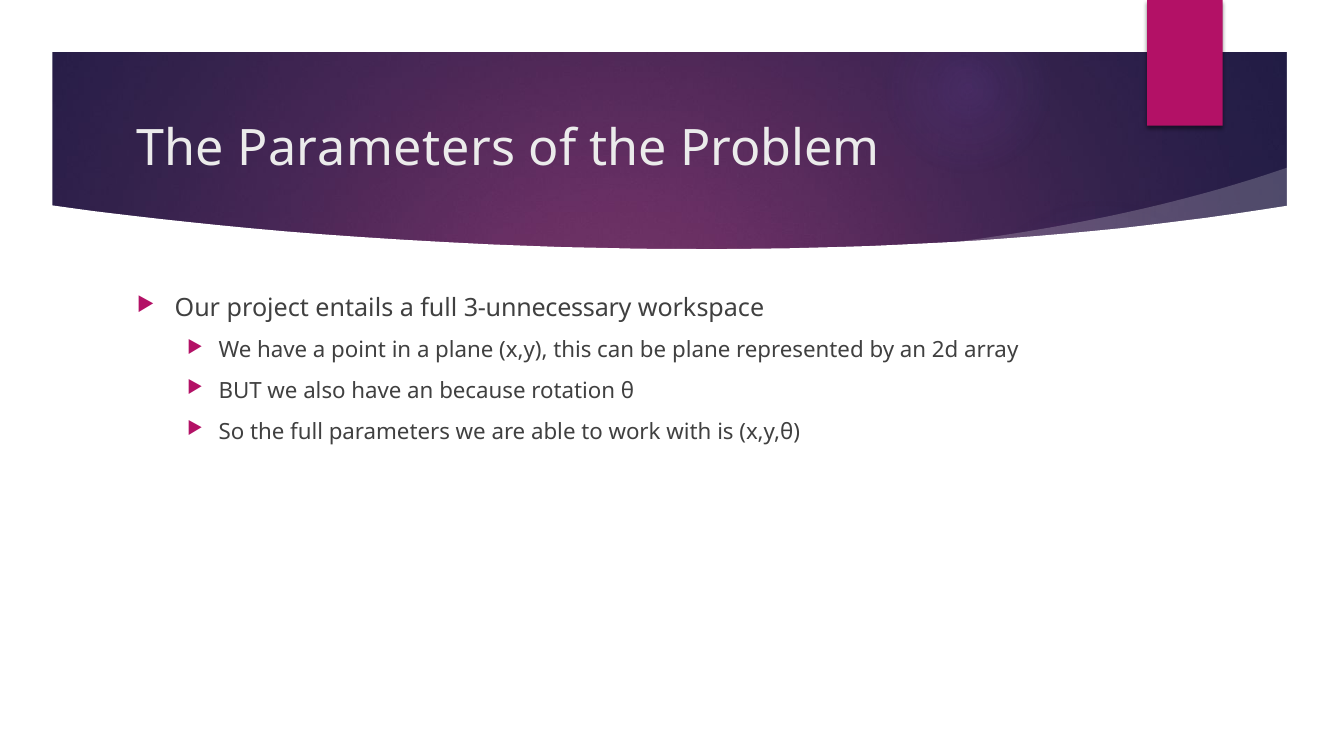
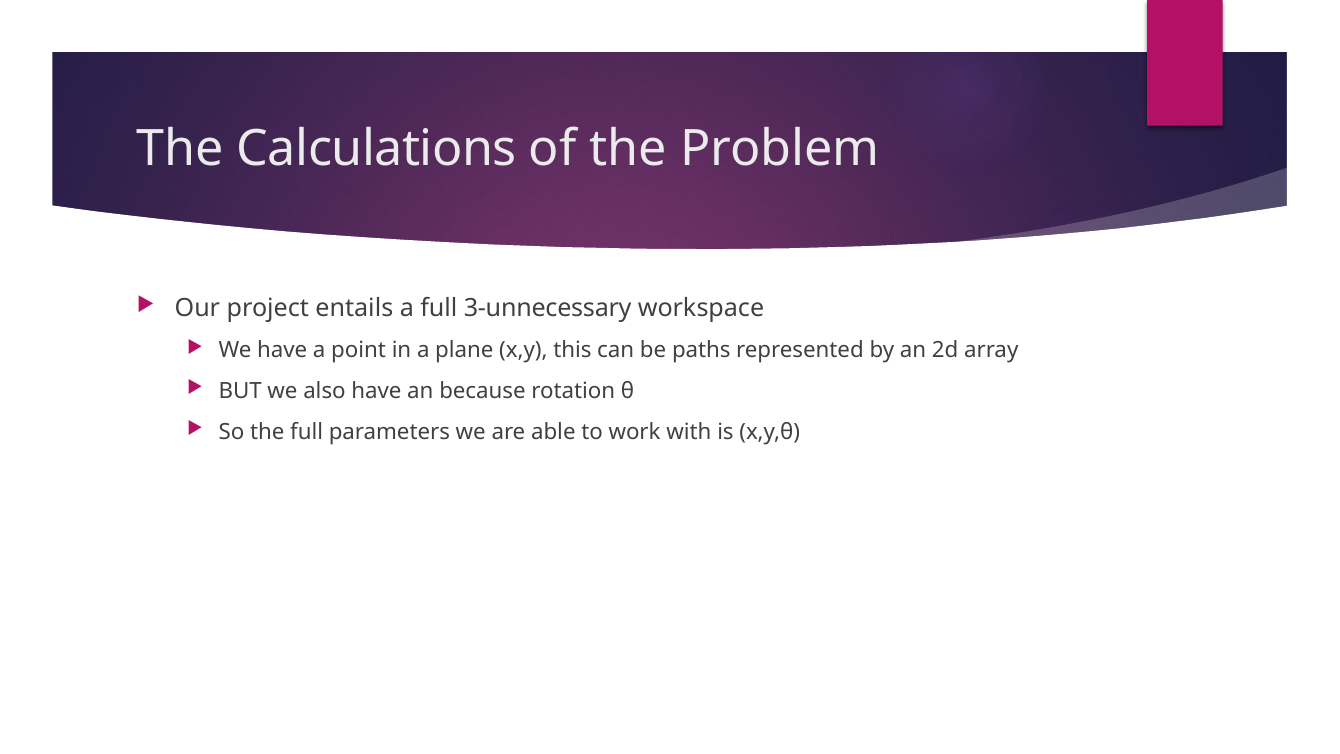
The Parameters: Parameters -> Calculations
be plane: plane -> paths
